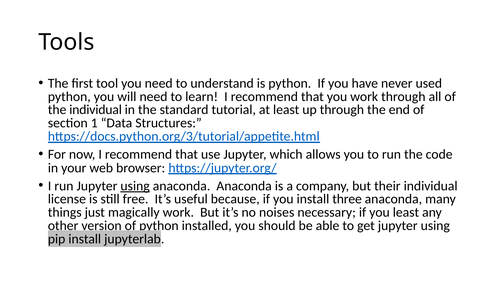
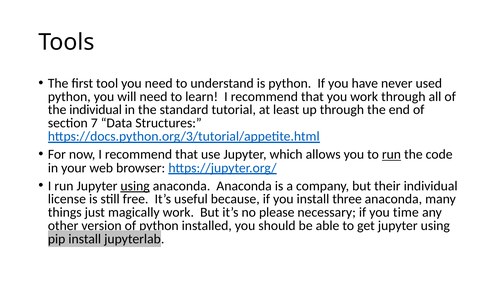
1: 1 -> 7
run at (391, 155) underline: none -> present
noises: noises -> please
you least: least -> time
